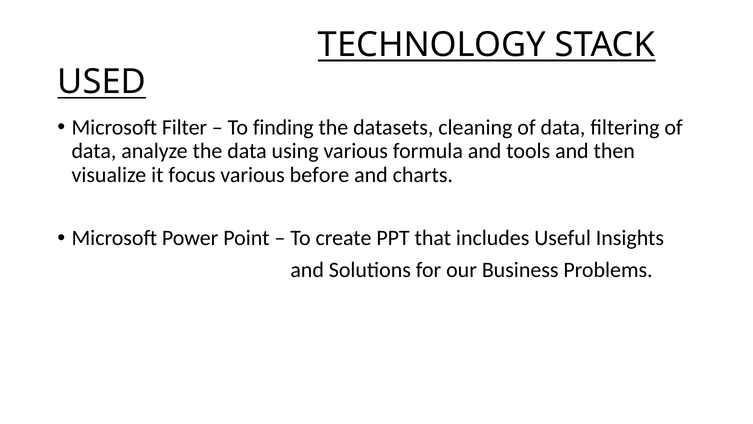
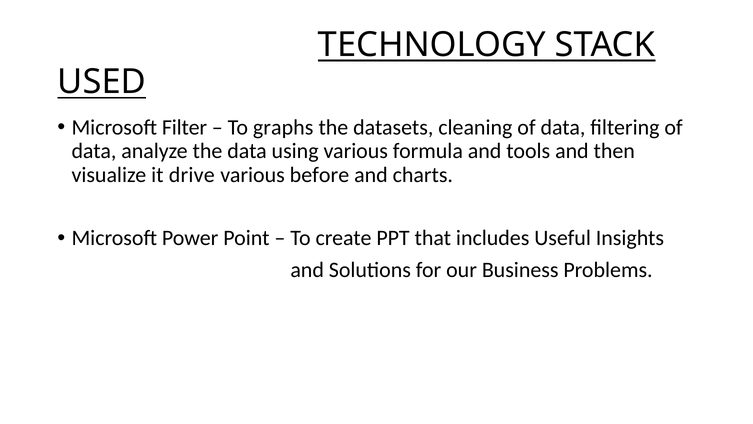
finding: finding -> graphs
focus: focus -> drive
